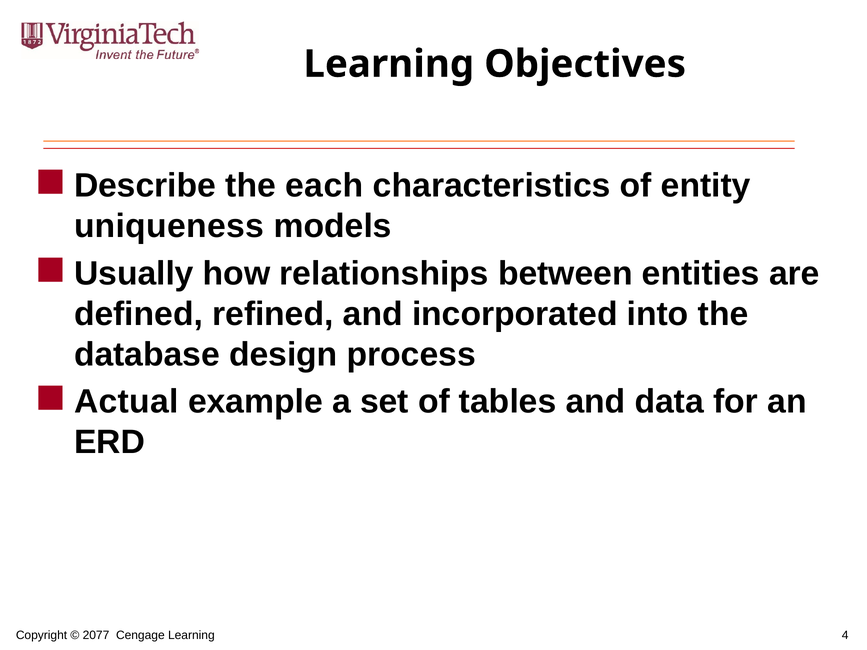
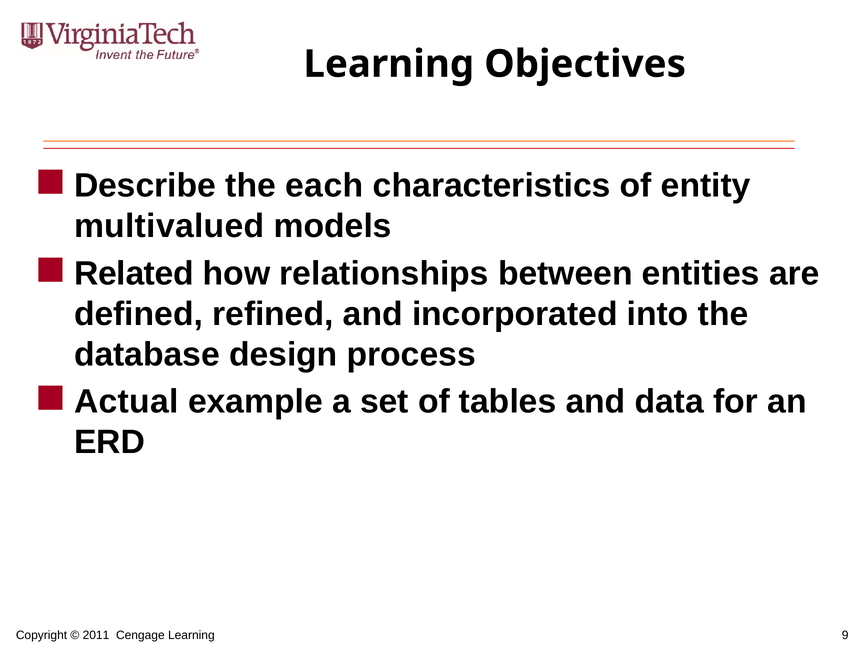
uniqueness: uniqueness -> multivalued
Usually: Usually -> Related
2077: 2077 -> 2011
4: 4 -> 9
